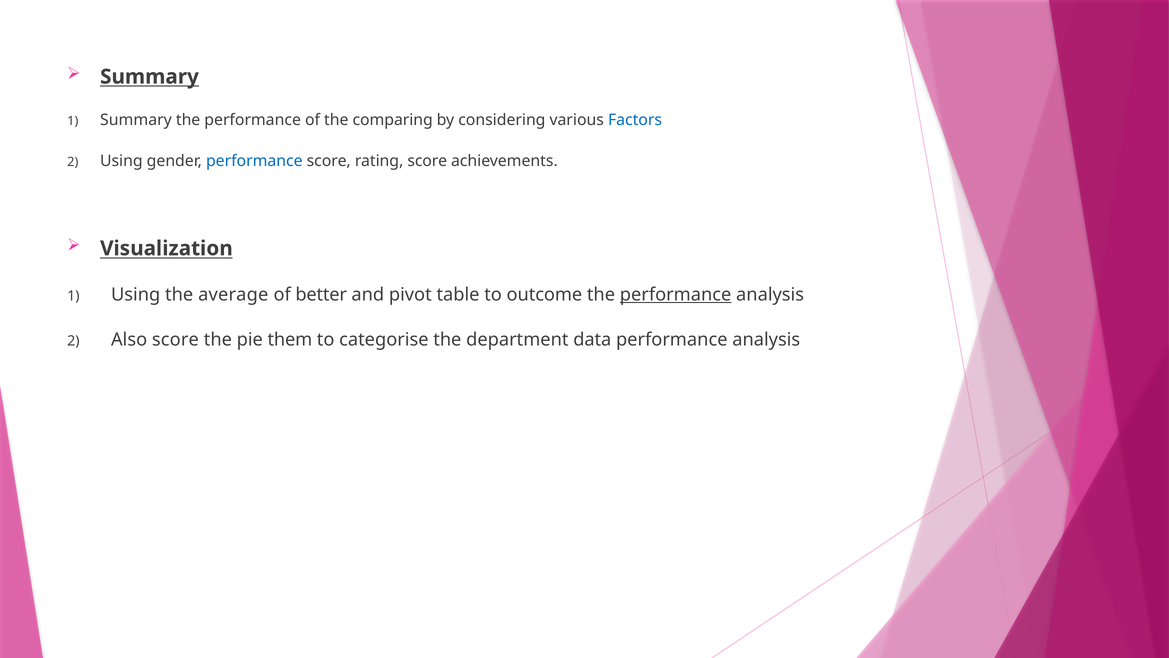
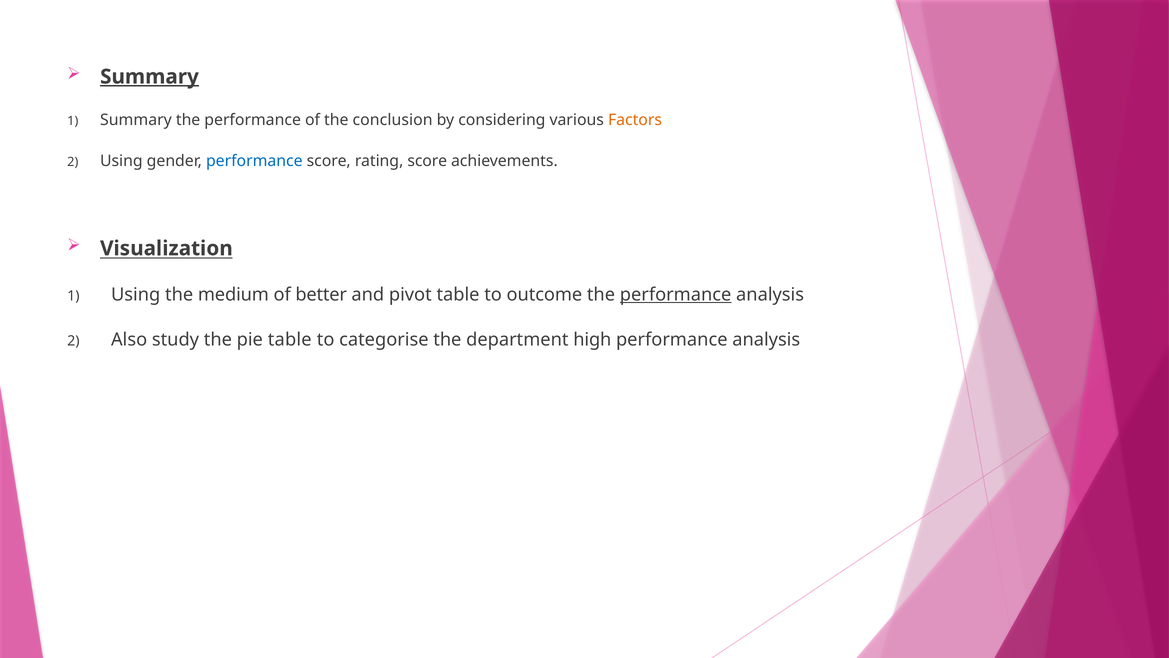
Summary at (149, 77) underline: none -> present
comparing: comparing -> conclusion
Factors colour: blue -> orange
average: average -> medium
Also score: score -> study
pie them: them -> table
data: data -> high
